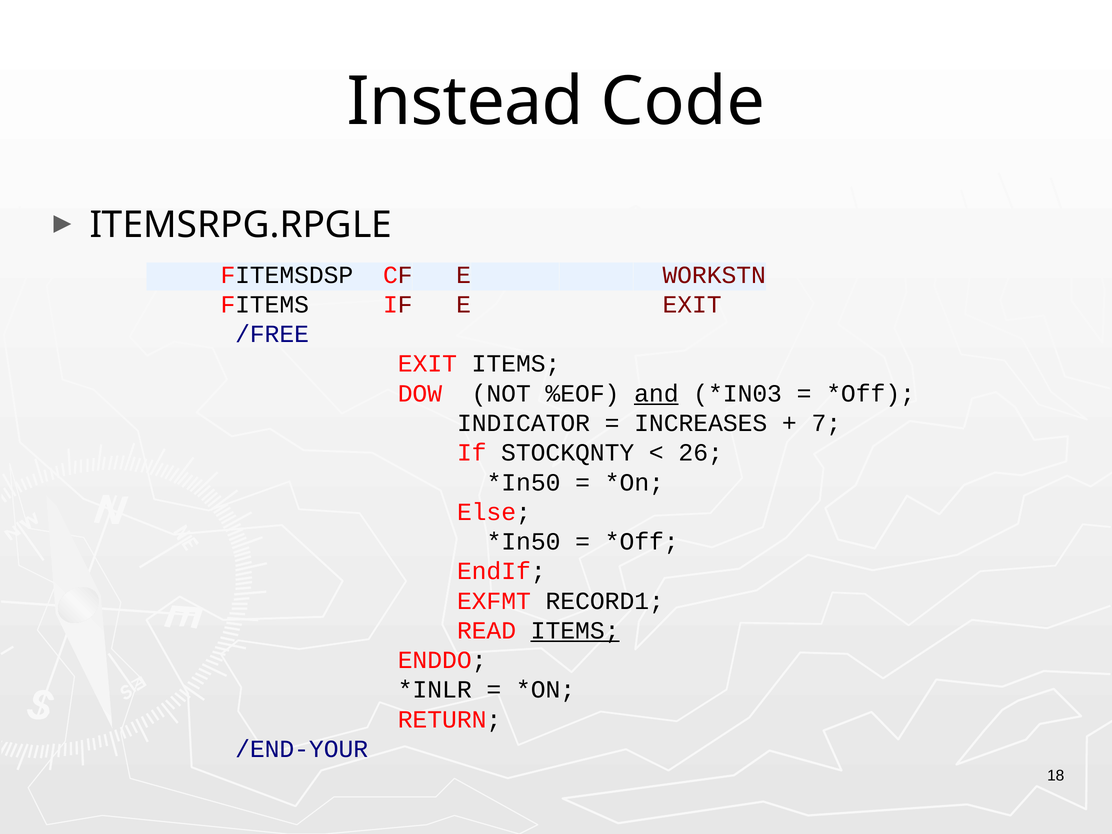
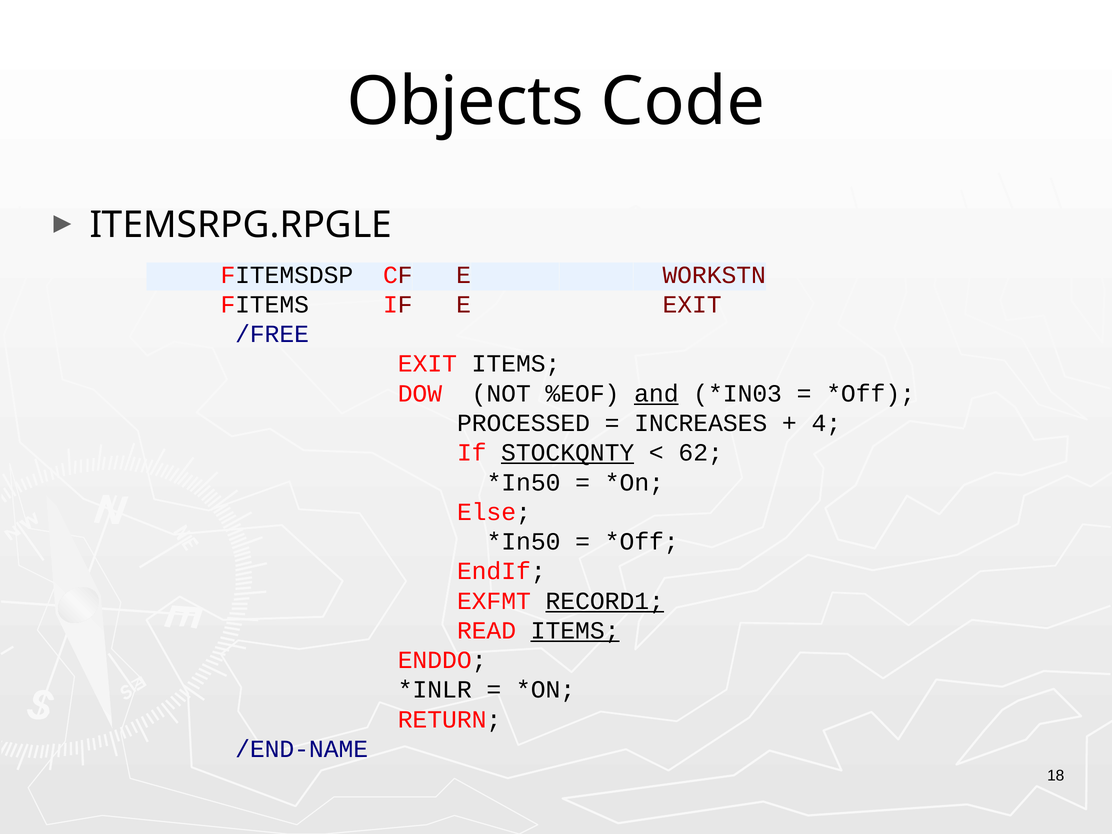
Instead: Instead -> Objects
INDICATOR: INDICATOR -> PROCESSED
7: 7 -> 4
STOCKQNTY underline: none -> present
26: 26 -> 62
RECORD1 underline: none -> present
/END-YOUR: /END-YOUR -> /END-NAME
